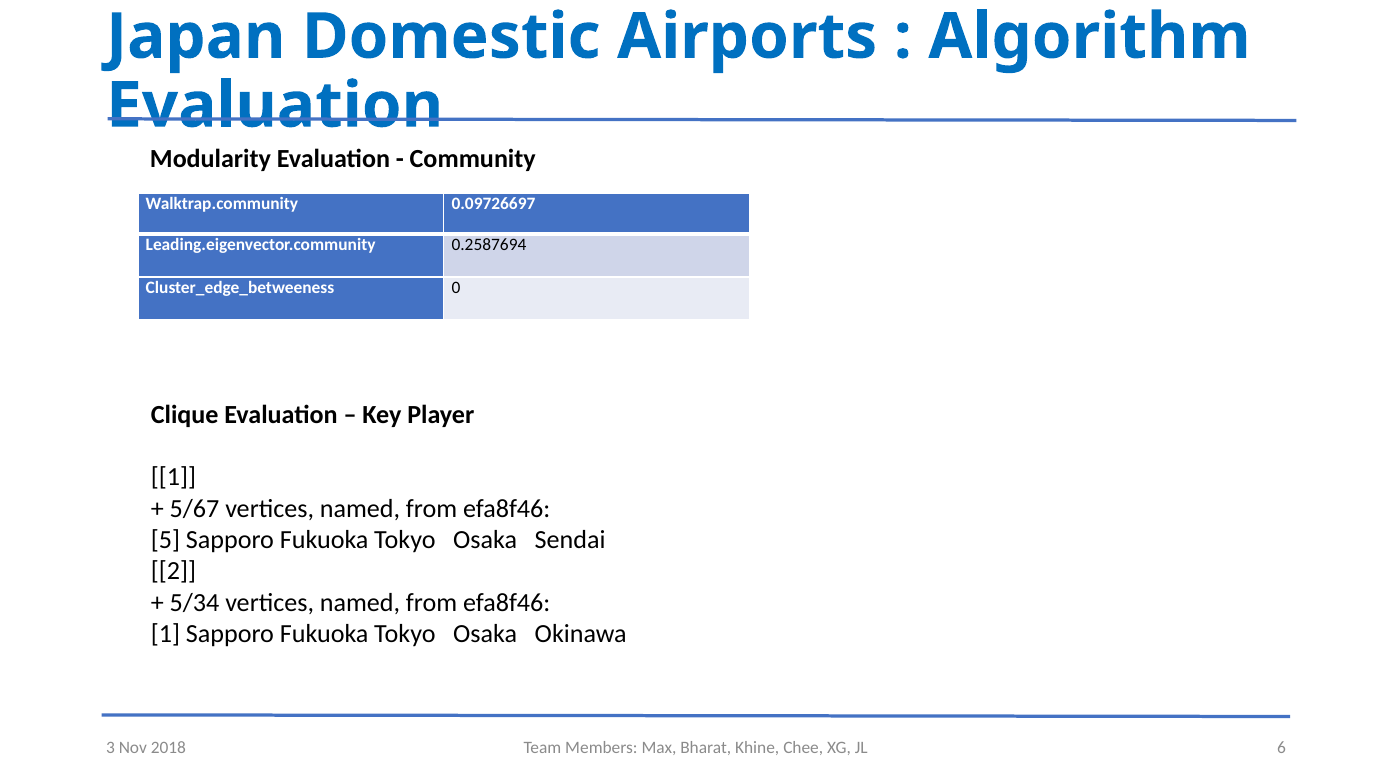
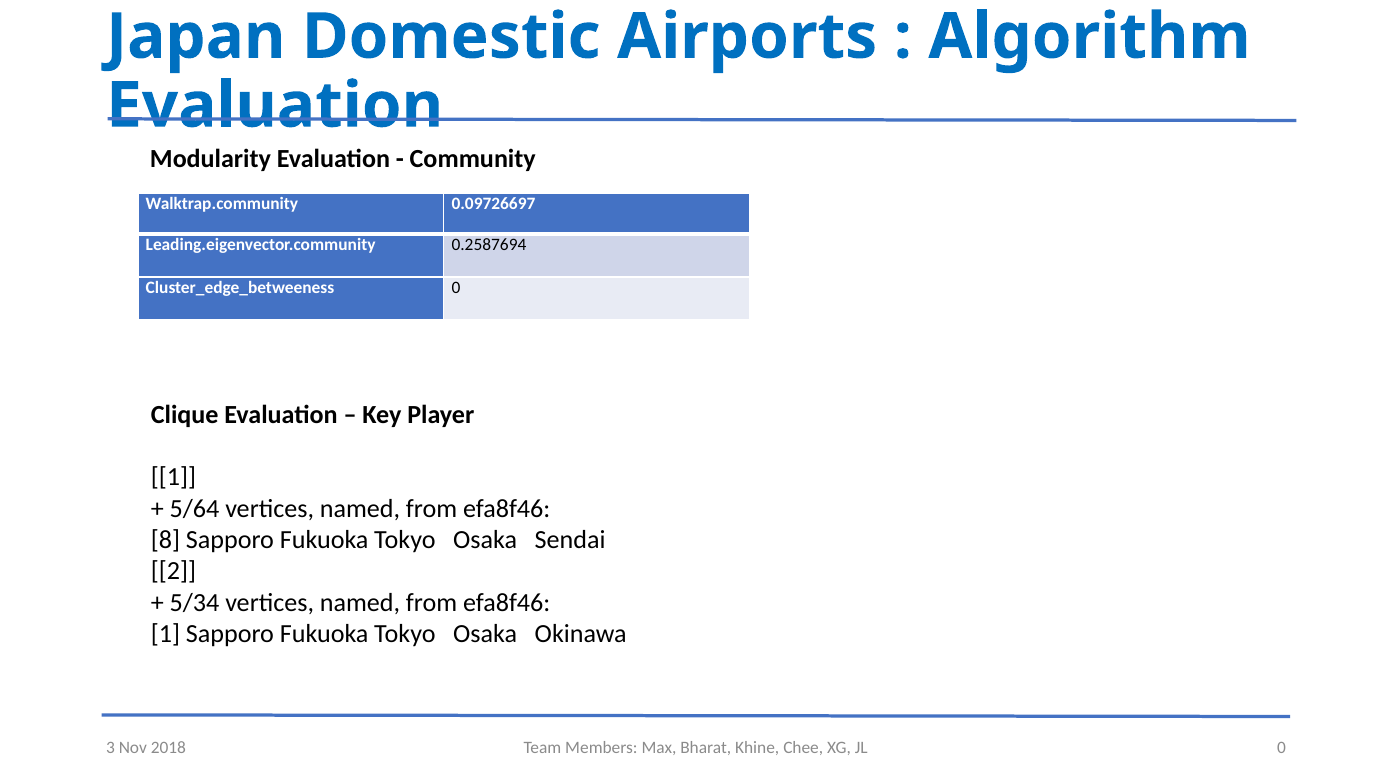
5/67: 5/67 -> 5/64
5: 5 -> 8
JL 6: 6 -> 0
